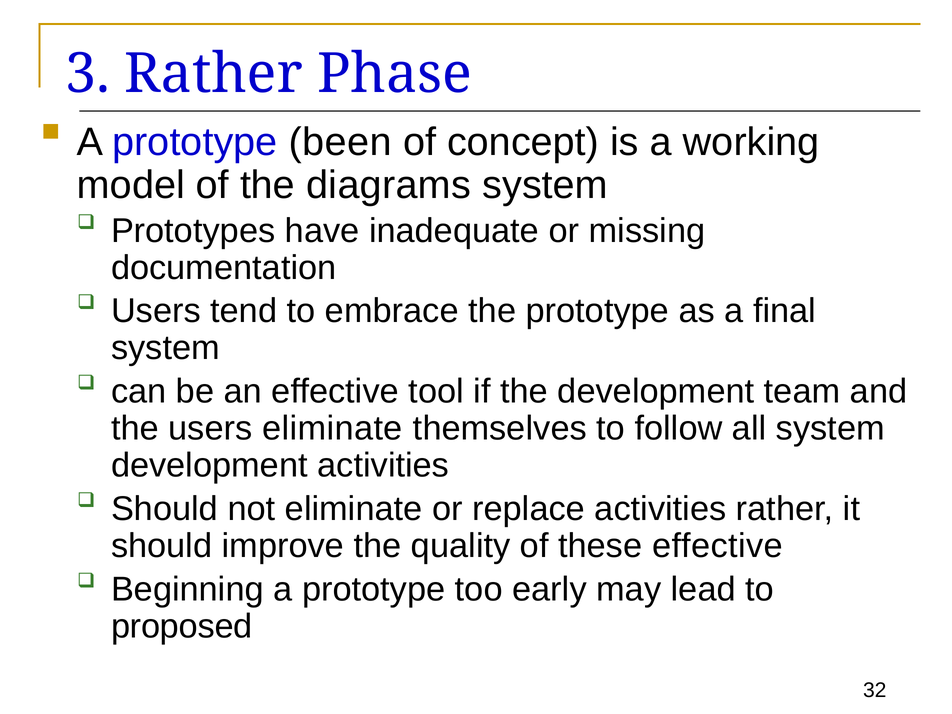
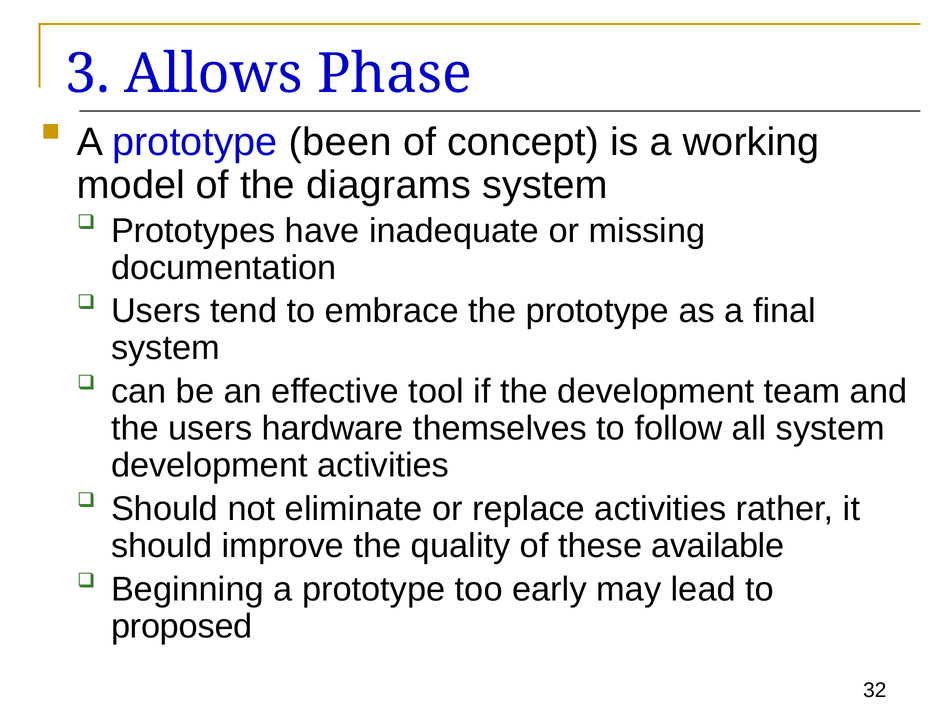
3 Rather: Rather -> Allows
users eliminate: eliminate -> hardware
these effective: effective -> available
